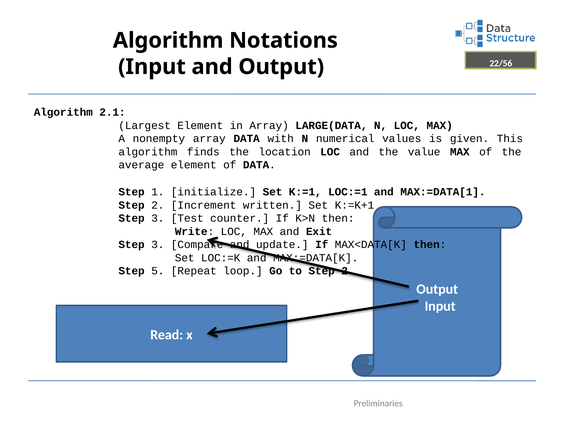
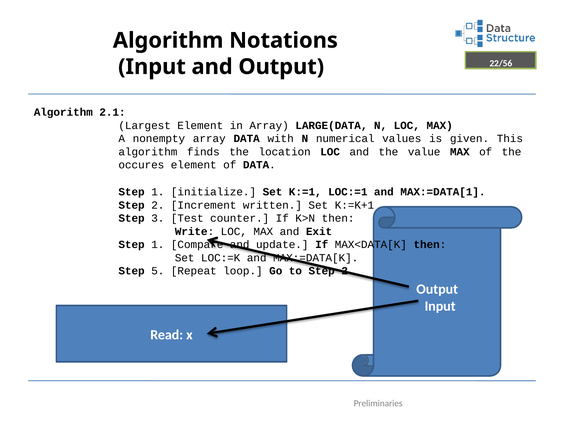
average: average -> occures
3 at (158, 245): 3 -> 1
